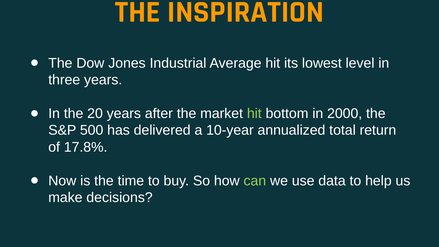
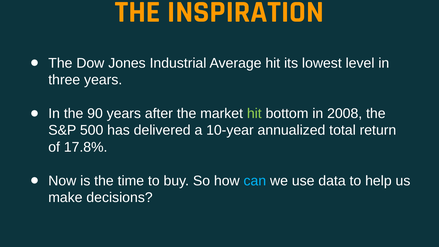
20: 20 -> 90
2000: 2000 -> 2008
can colour: light green -> light blue
